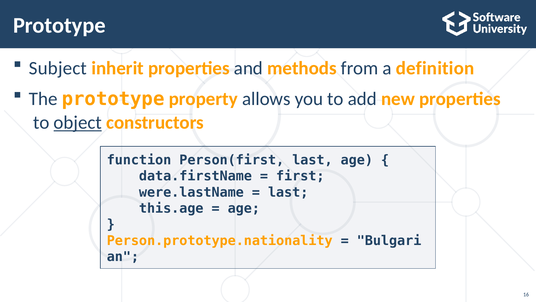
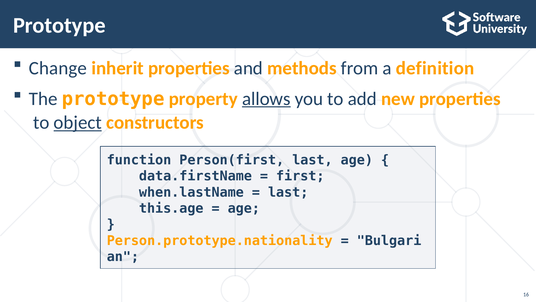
Subject: Subject -> Change
allows underline: none -> present
were.lastName: were.lastName -> when.lastName
